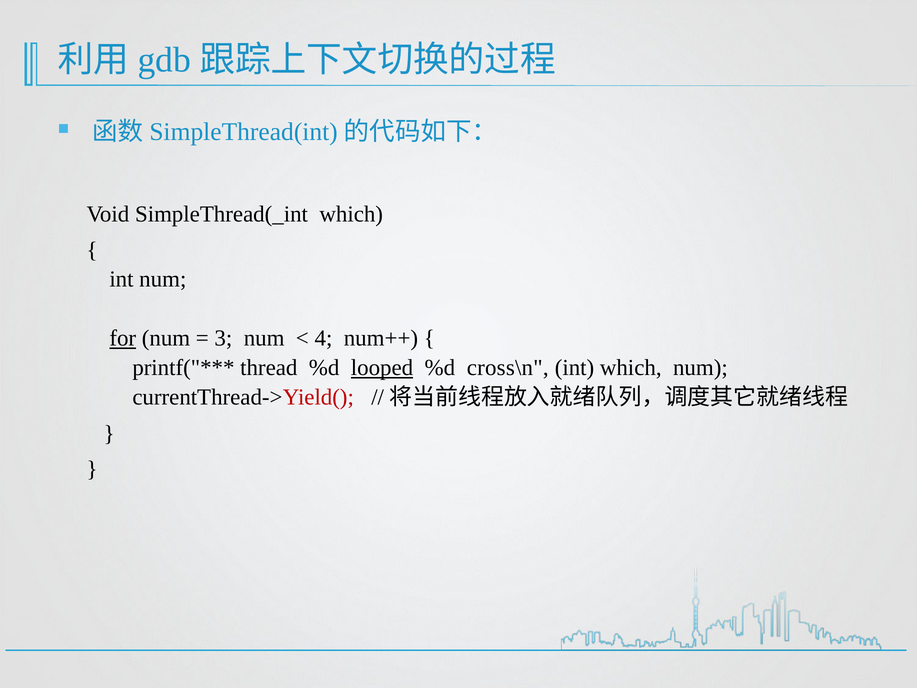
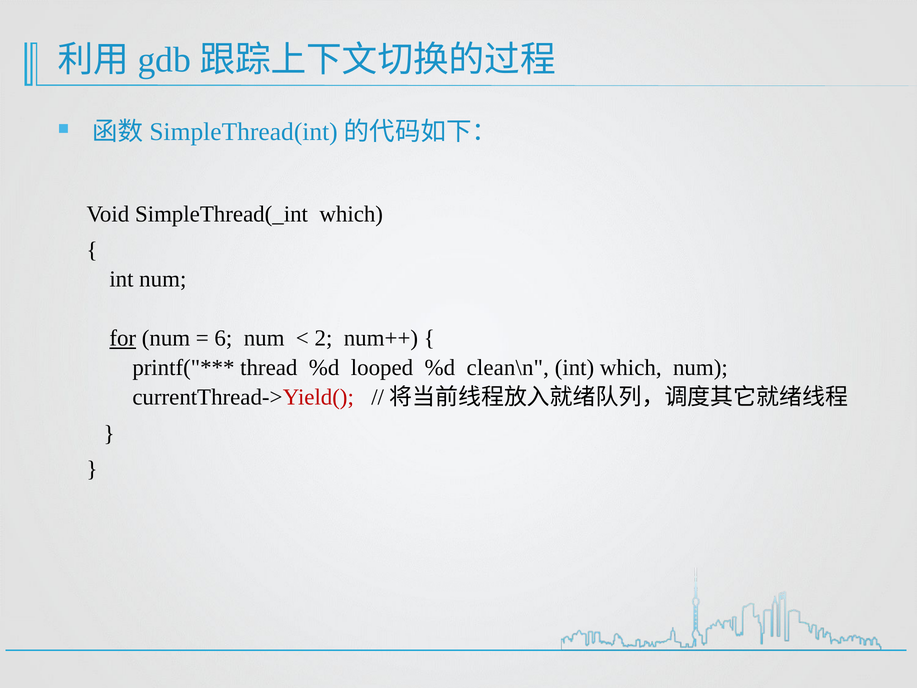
3: 3 -> 6
4: 4 -> 2
looped underline: present -> none
cross\n: cross\n -> clean\n
